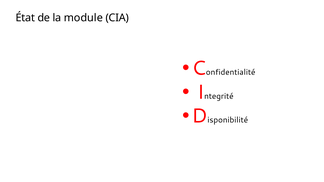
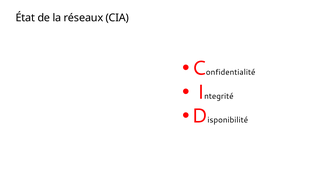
module: module -> réseaux
